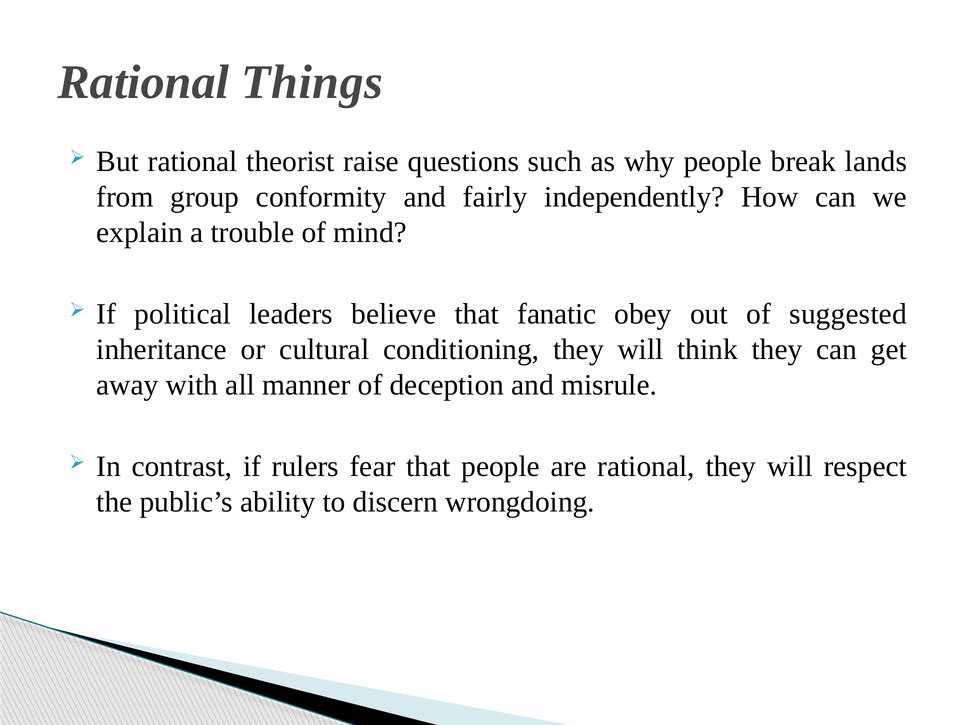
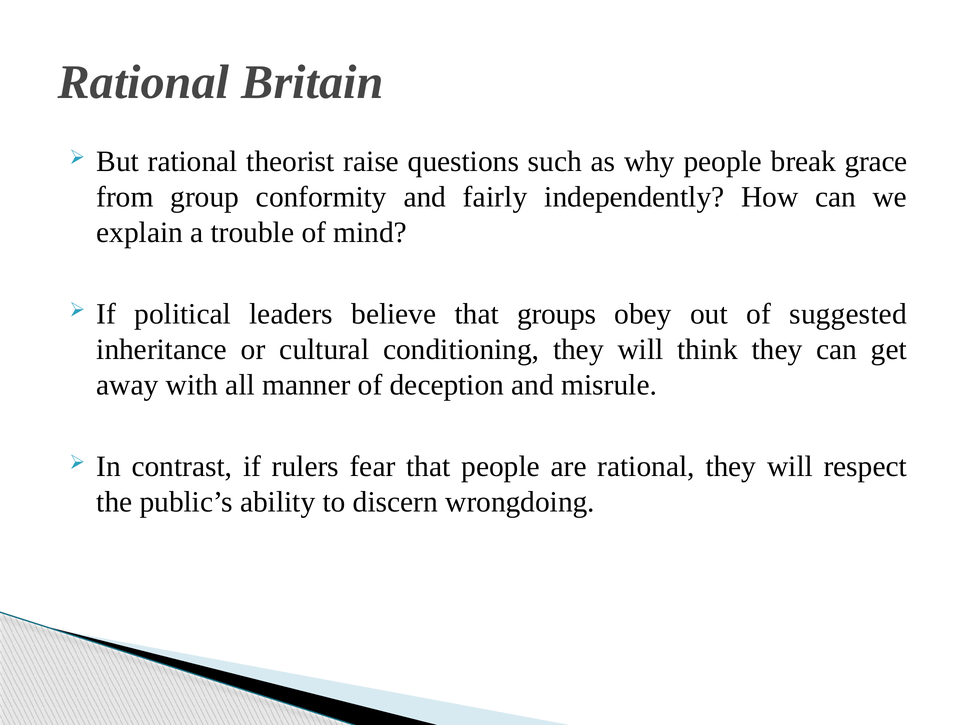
Things: Things -> Britain
lands: lands -> grace
fanatic: fanatic -> groups
